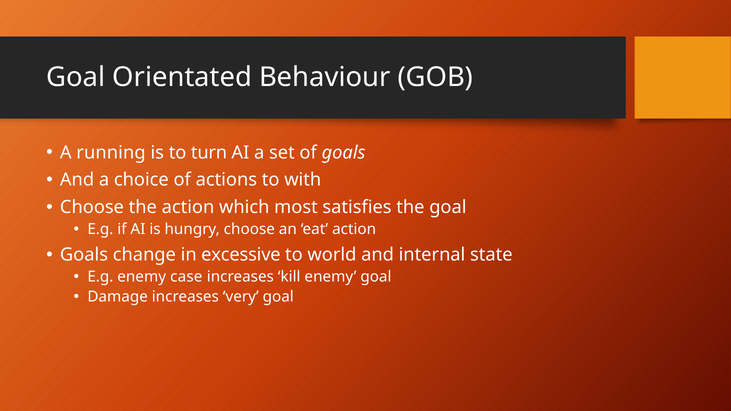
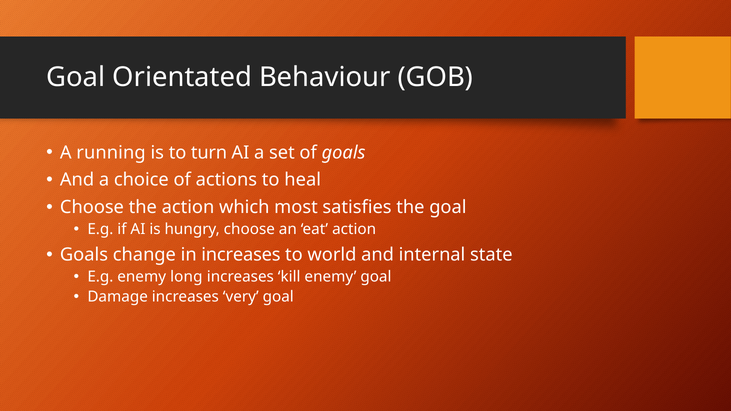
with: with -> heal
in excessive: excessive -> increases
case: case -> long
